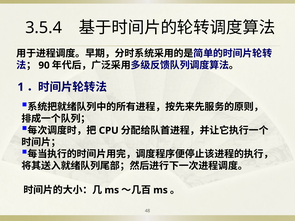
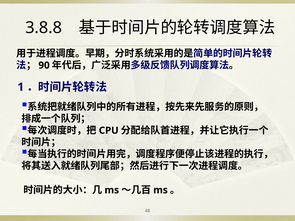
3.5.4: 3.5.4 -> 3.8.8
